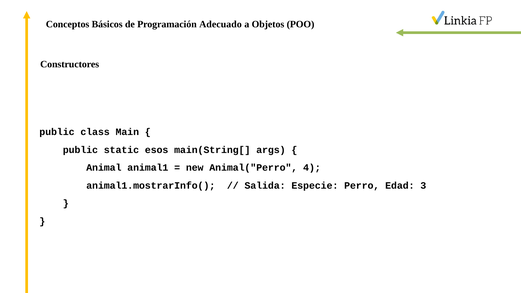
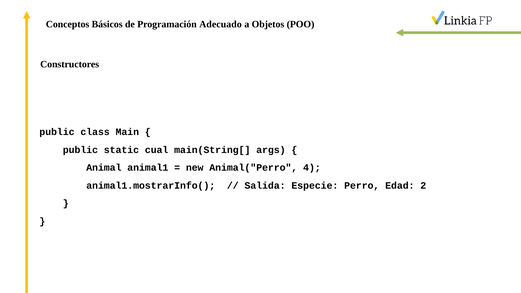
esos: esos -> cual
3: 3 -> 2
